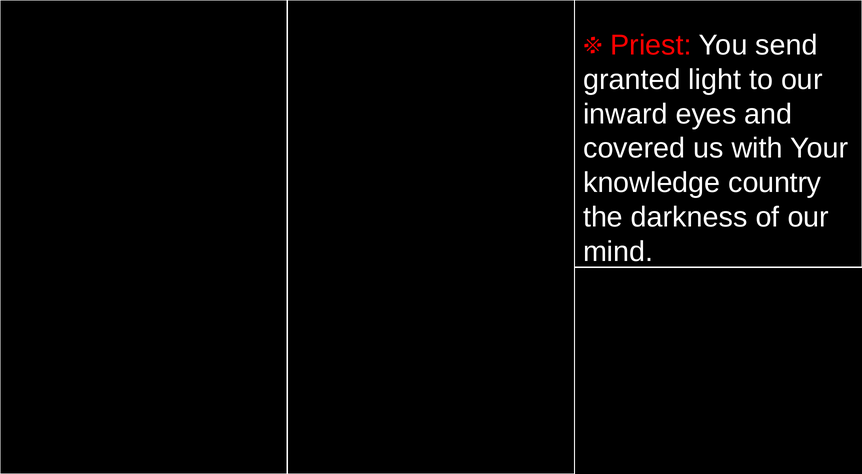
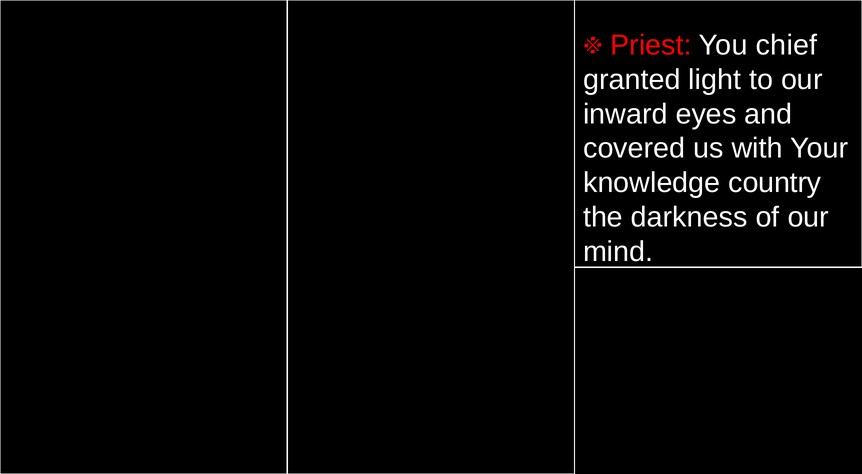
send: send -> chief
